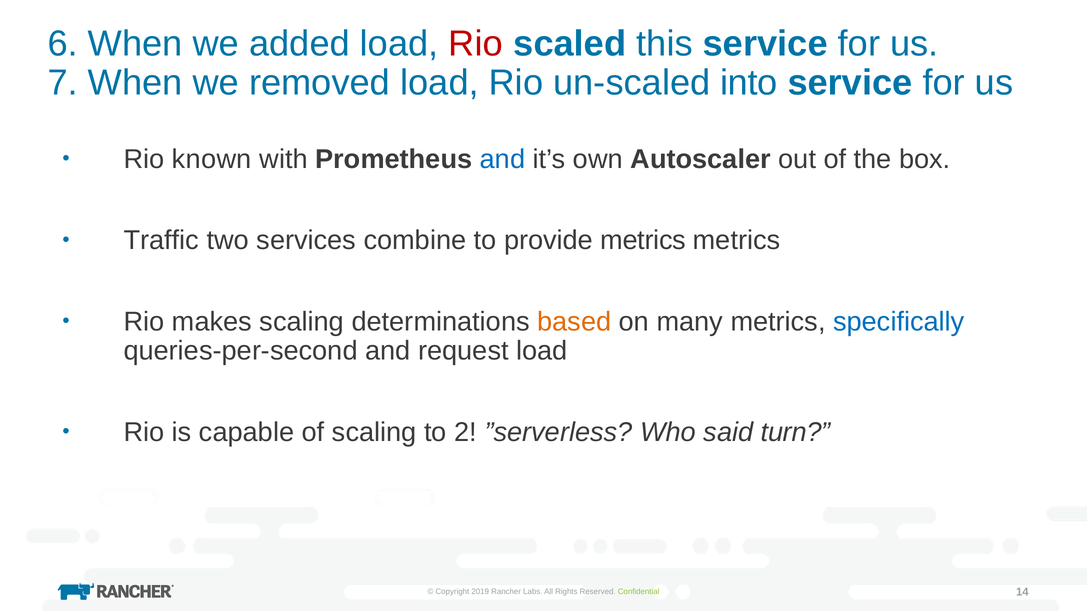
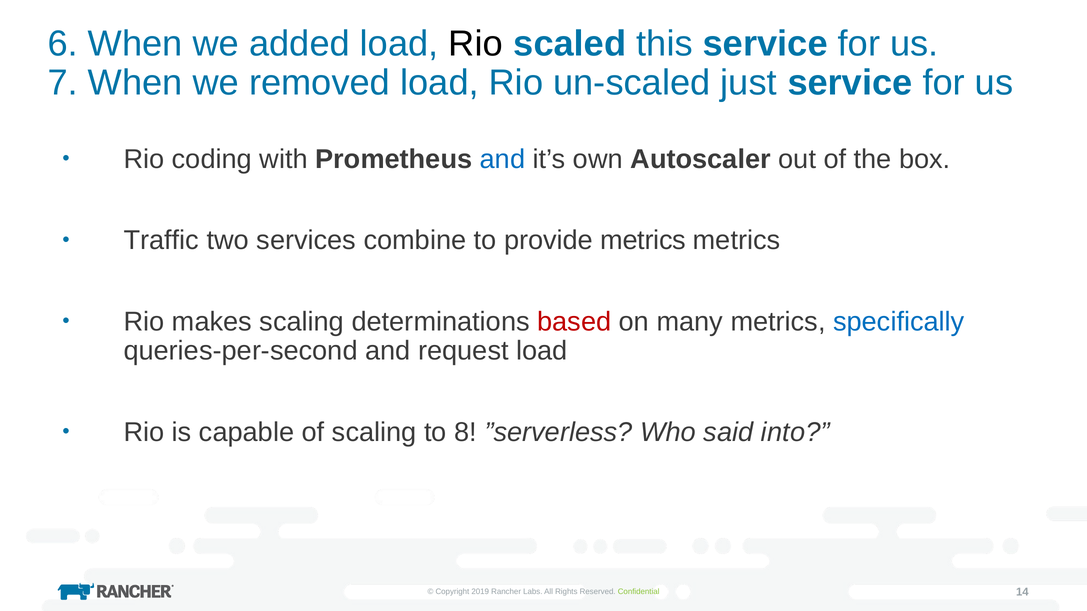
Rio at (476, 44) colour: red -> black
into: into -> just
known: known -> coding
based colour: orange -> red
2: 2 -> 8
turn: turn -> into
